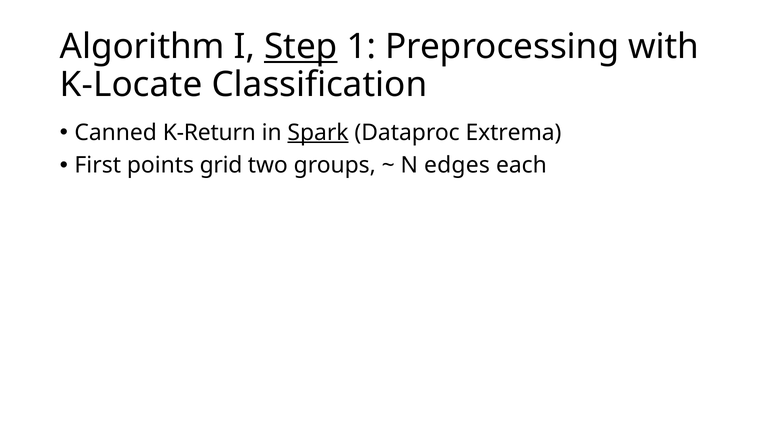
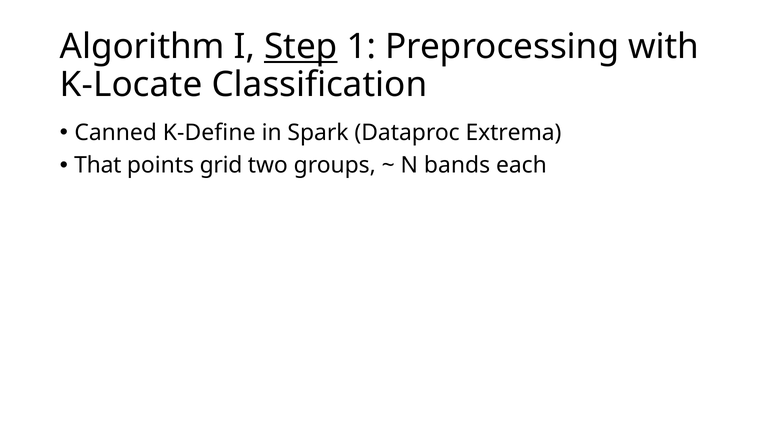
K-Return: K-Return -> K-Define
Spark underline: present -> none
First: First -> That
edges: edges -> bands
